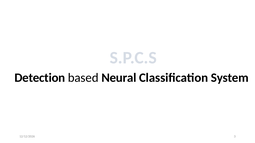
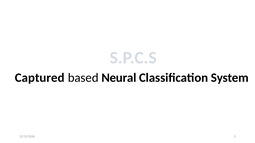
Detection: Detection -> Captured
